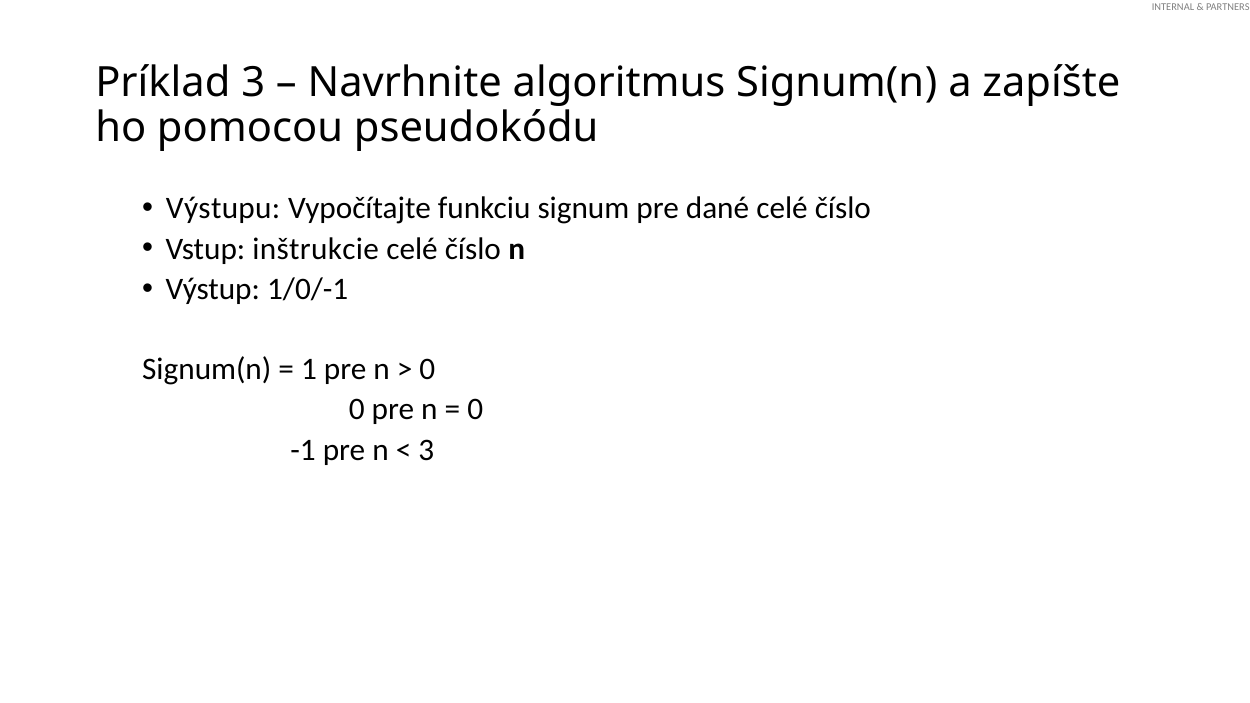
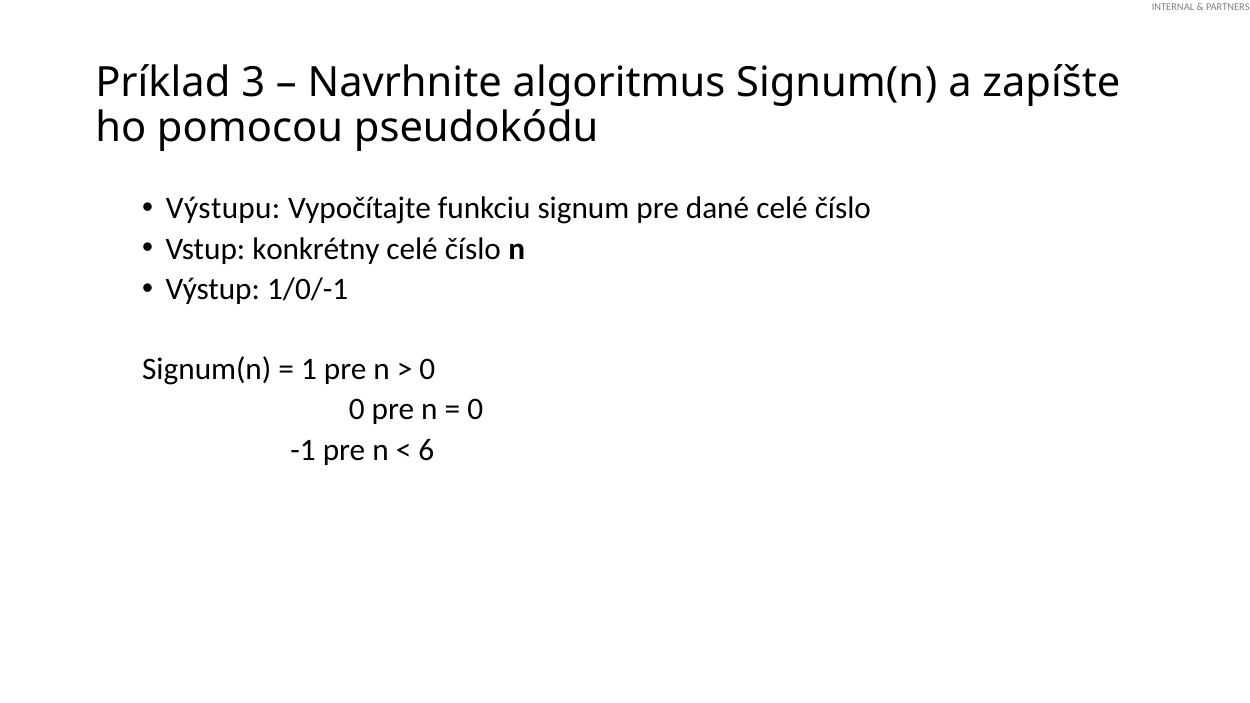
inštrukcie: inštrukcie -> konkrétny
3 at (426, 450): 3 -> 6
